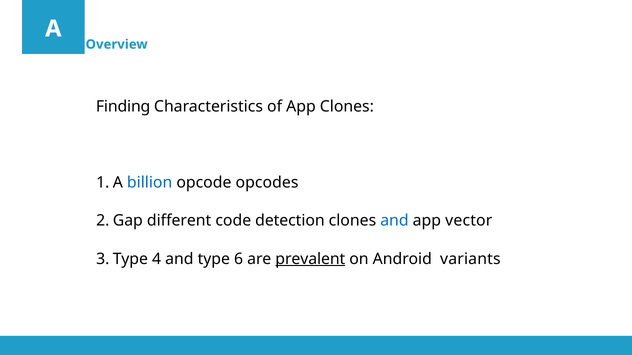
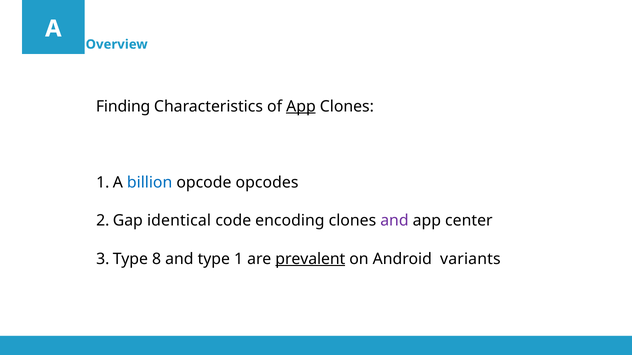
App at (301, 106) underline: none -> present
different: different -> identical
detection: detection -> encoding
and at (394, 221) colour: blue -> purple
vector: vector -> center
4: 4 -> 8
6: 6 -> 1
